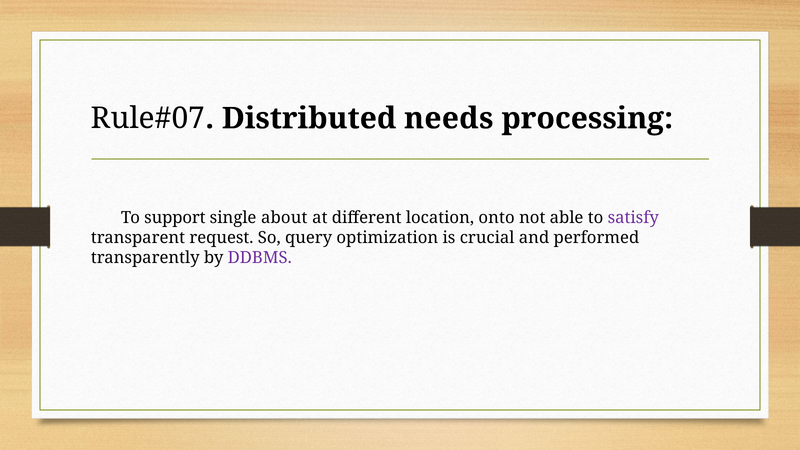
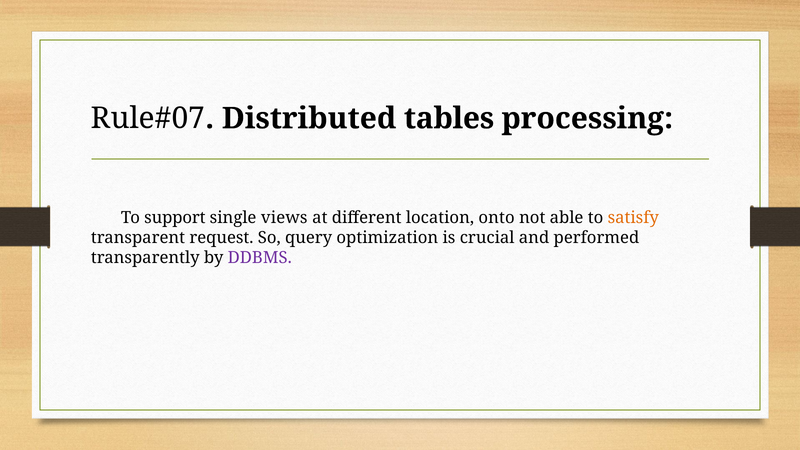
needs: needs -> tables
about: about -> views
satisfy colour: purple -> orange
